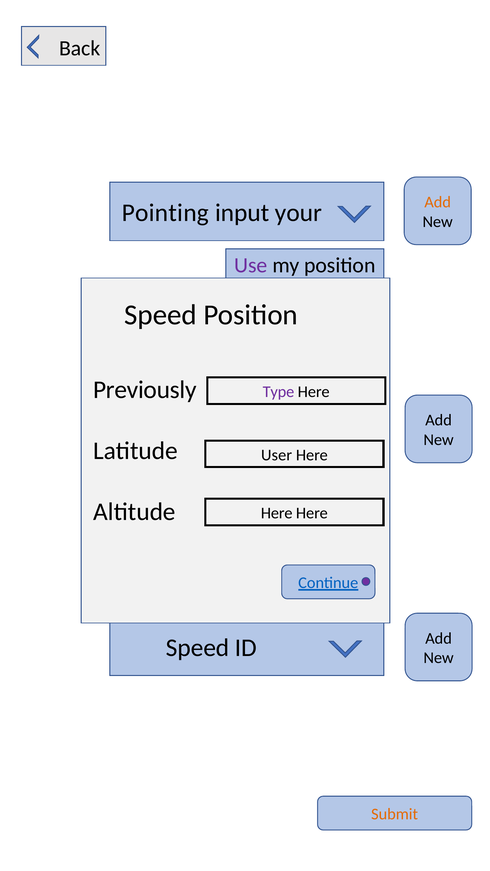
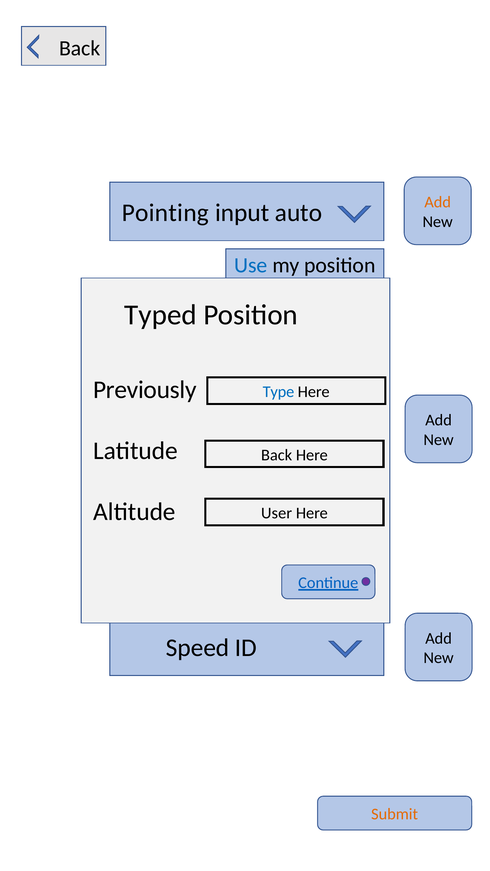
your: your -> auto
Use colour: purple -> blue
Speed at (161, 315): Speed -> Typed
Type colour: purple -> blue
User at (277, 455): User -> Back
Here at (277, 513): Here -> User
